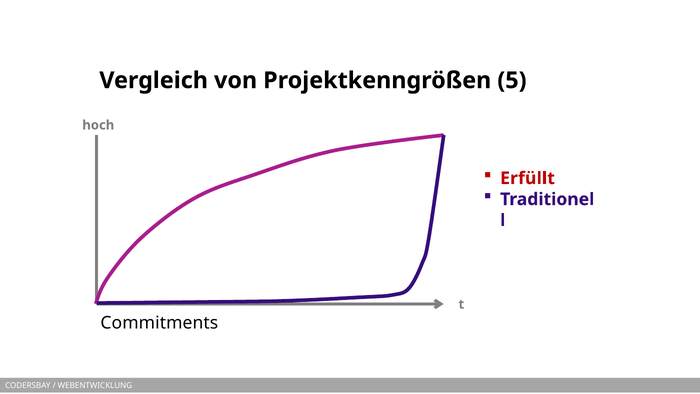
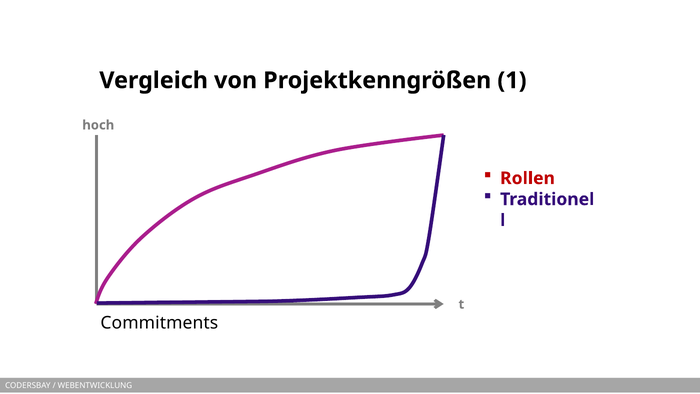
5: 5 -> 1
Erfüllt: Erfüllt -> Rollen
